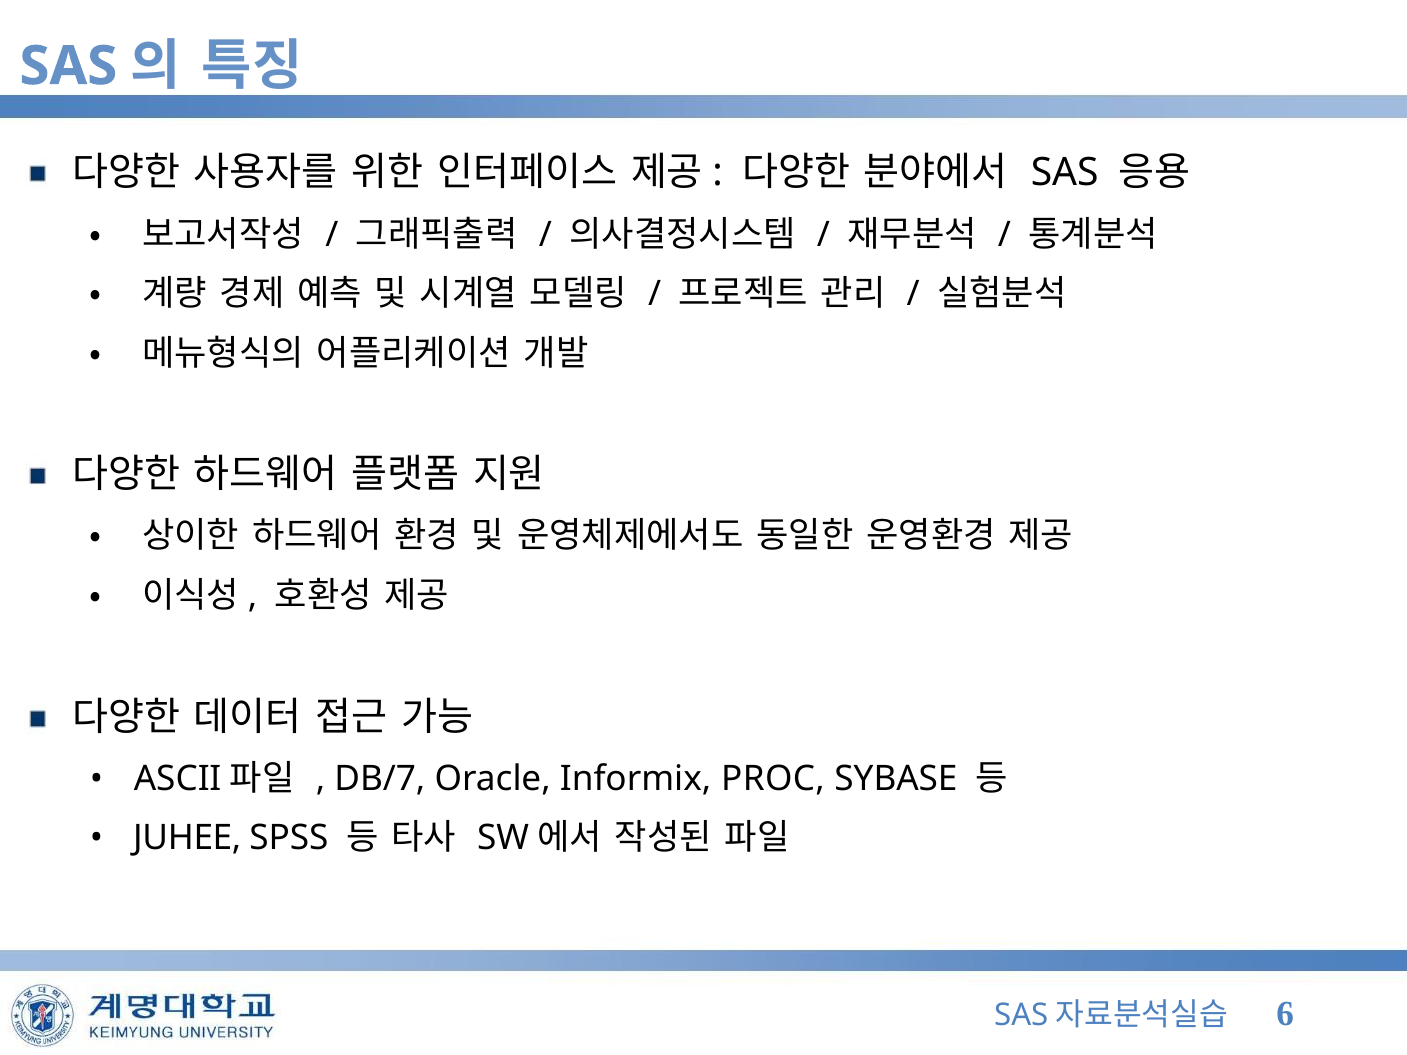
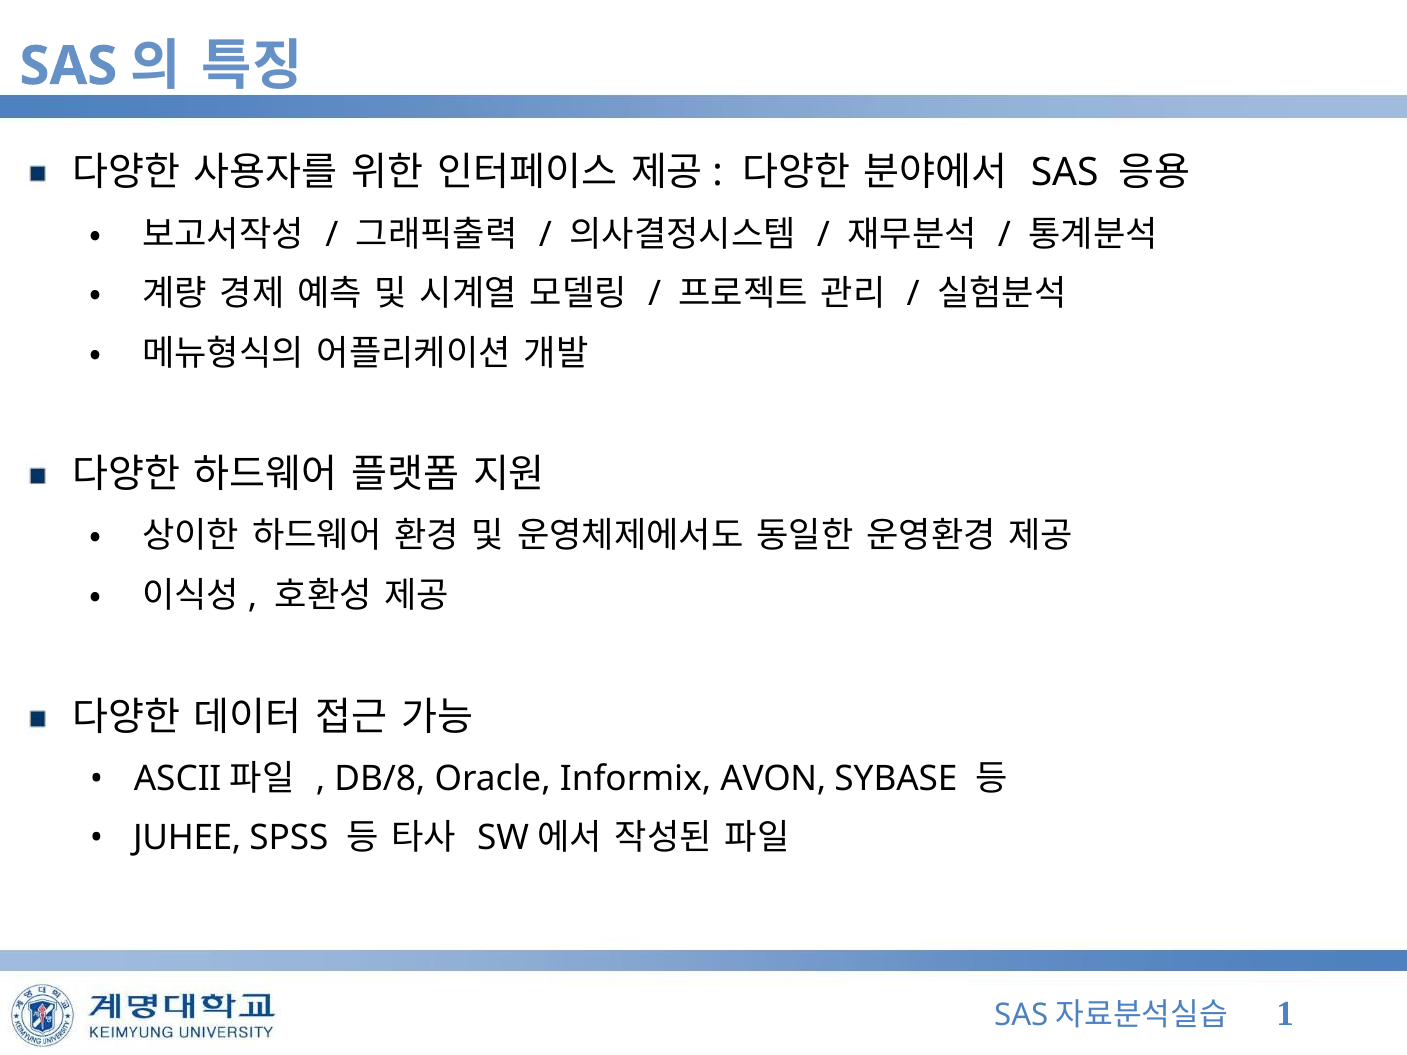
DB/7: DB/7 -> DB/8
PROC: PROC -> AVON
6: 6 -> 1
